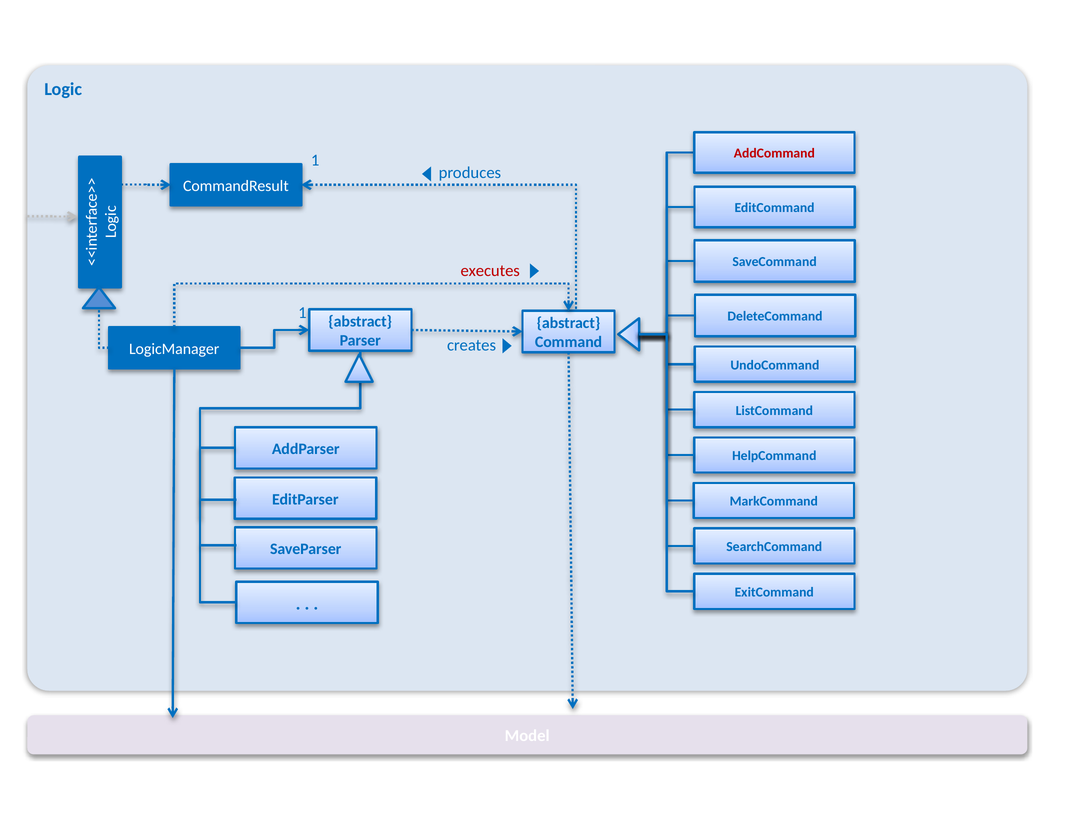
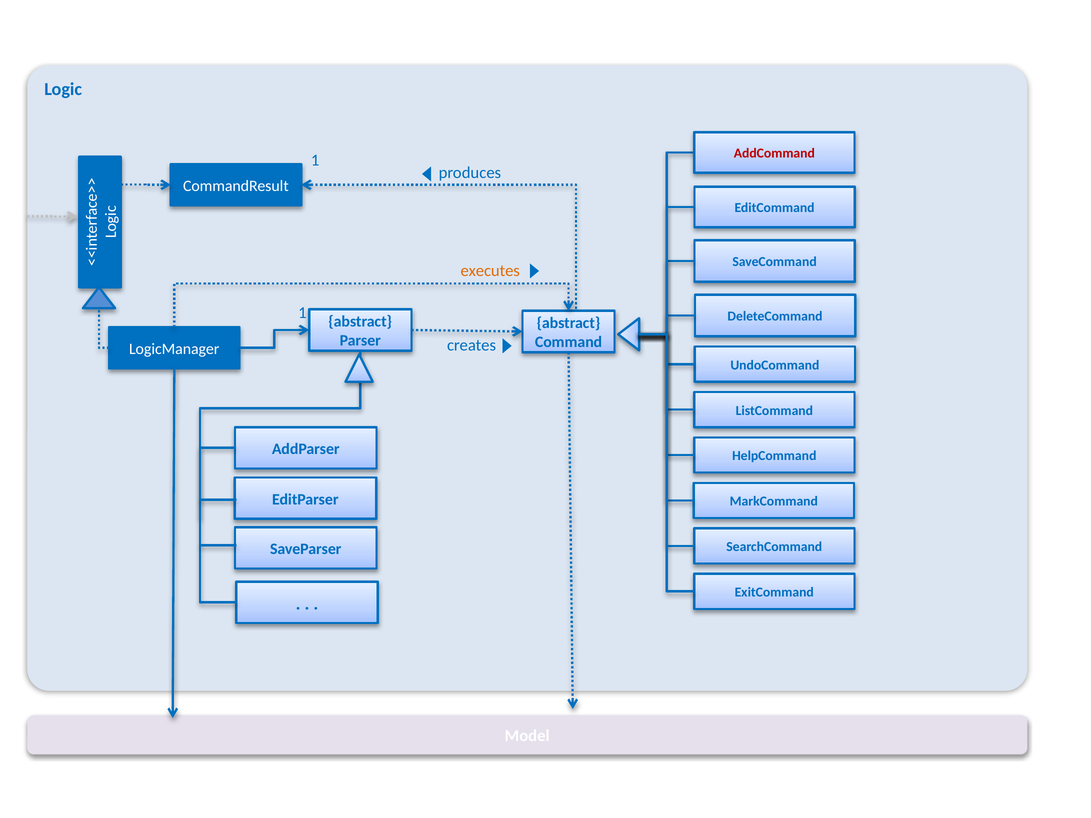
executes colour: red -> orange
